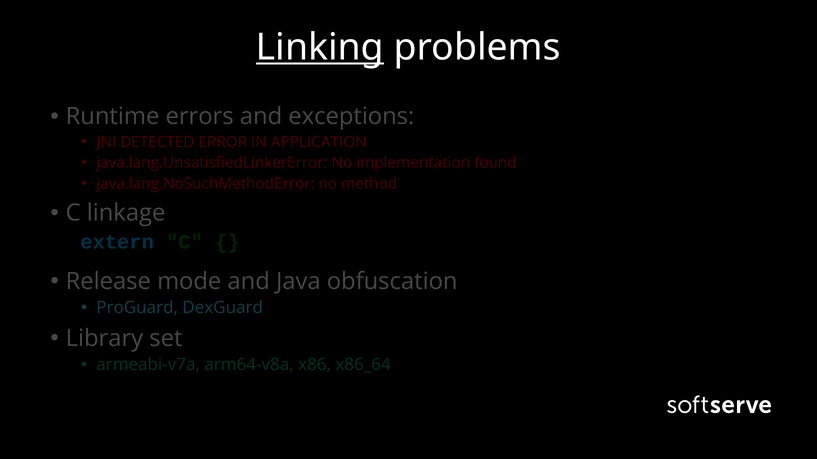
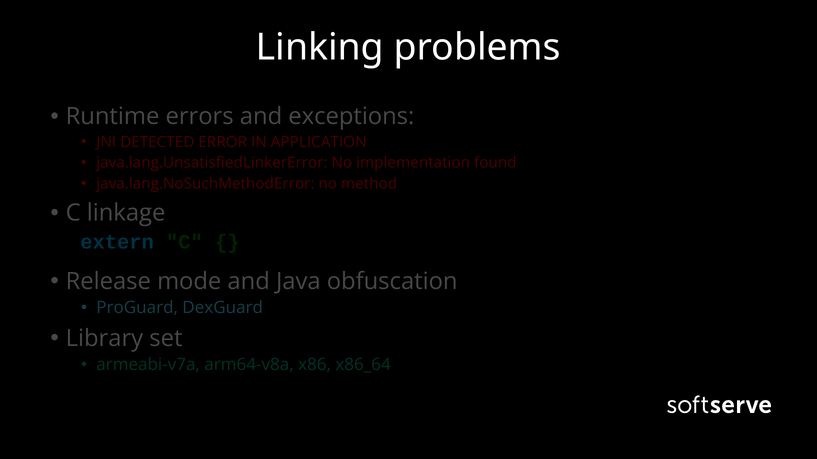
Linking underline: present -> none
